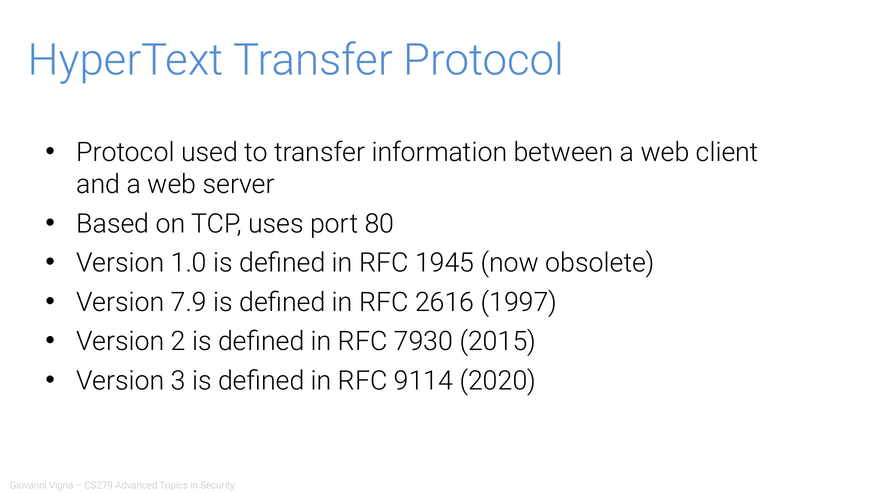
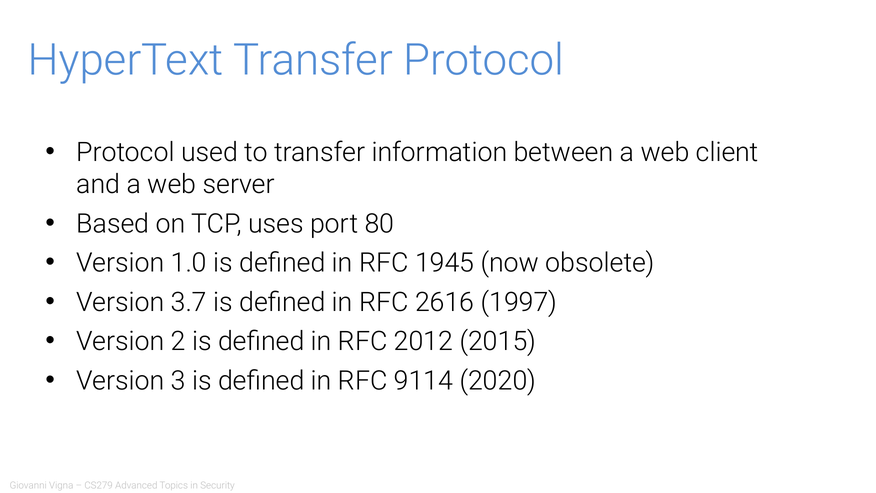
7.9: 7.9 -> 3.7
7930: 7930 -> 2012
